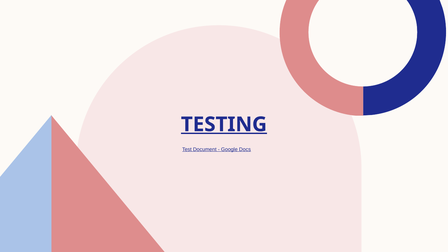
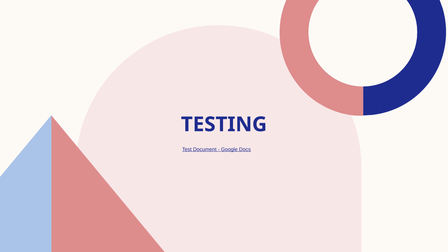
TESTING underline: present -> none
